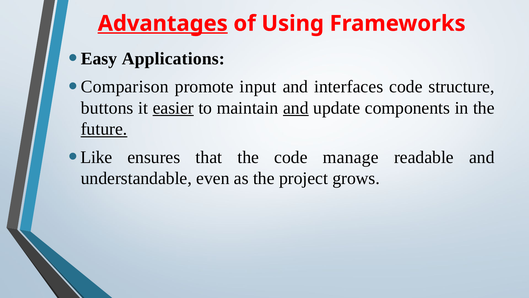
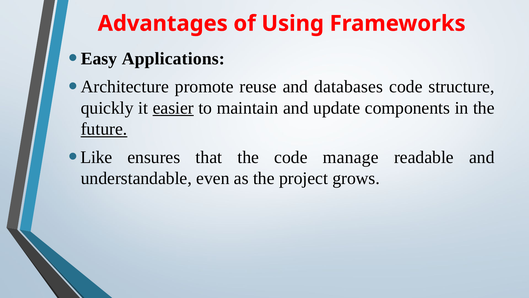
Advantages underline: present -> none
Comparison: Comparison -> Architecture
input: input -> reuse
interfaces: interfaces -> databases
buttons: buttons -> quickly
and at (296, 108) underline: present -> none
